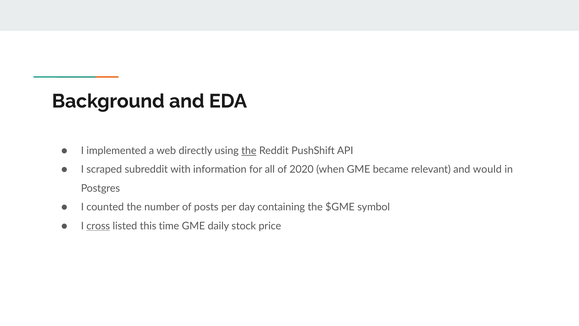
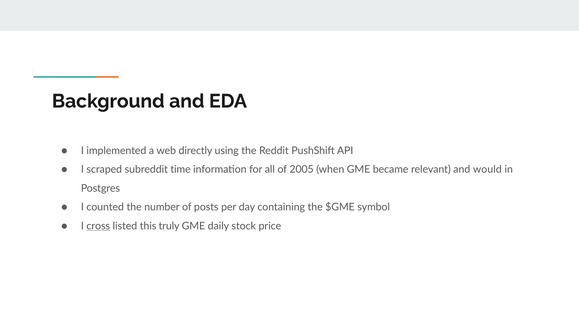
the at (249, 151) underline: present -> none
with: with -> time
2020: 2020 -> 2005
time: time -> truly
